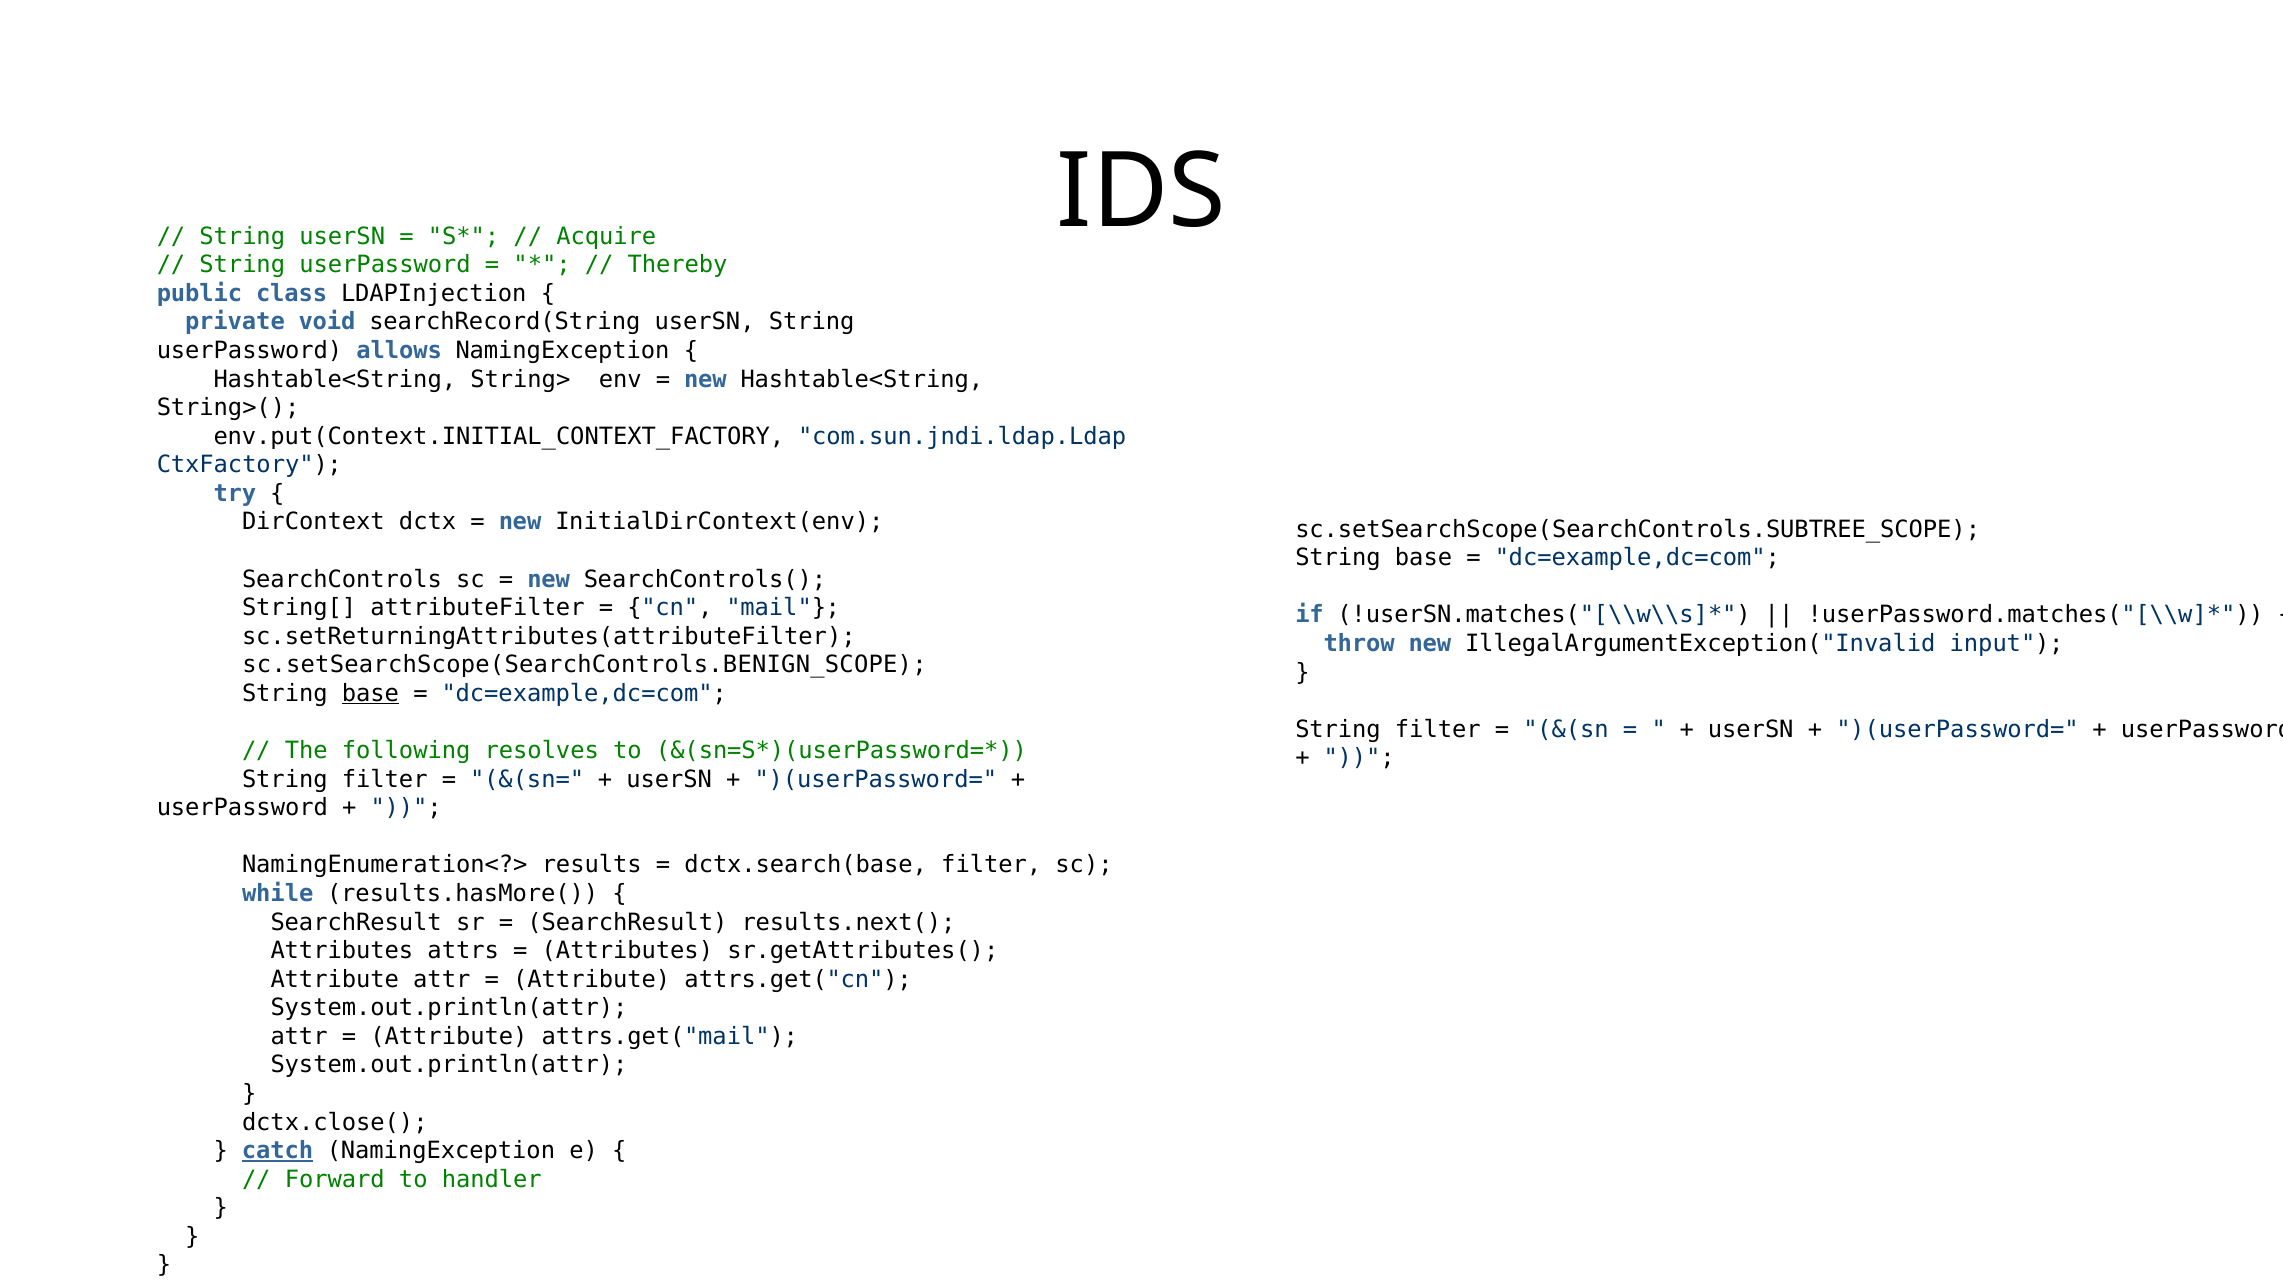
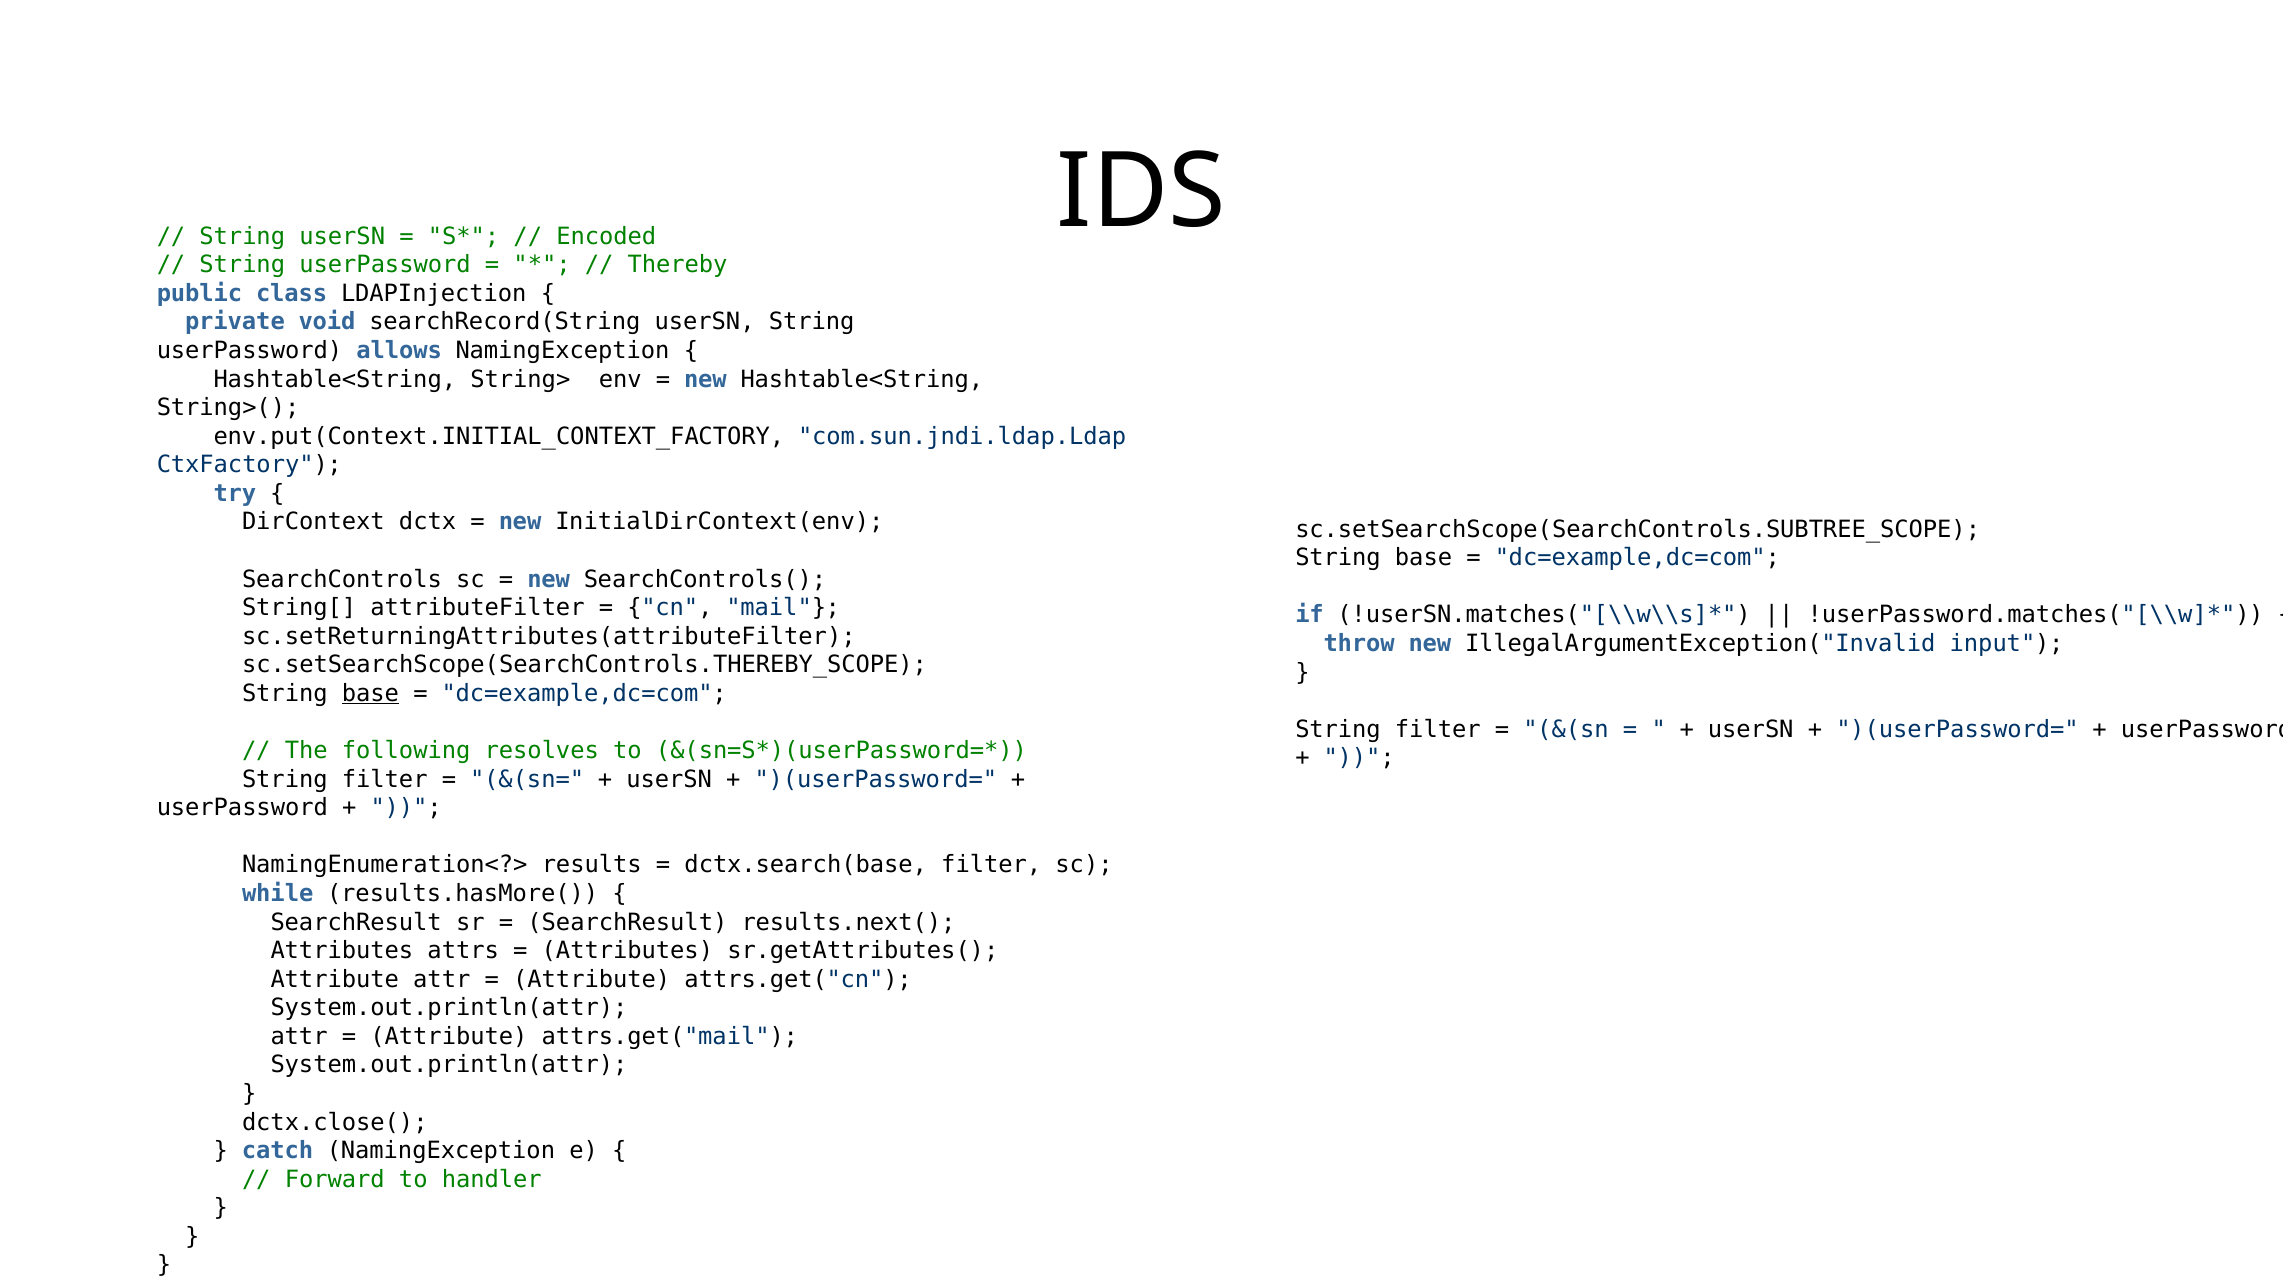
Acquire: Acquire -> Encoded
sc.setSearchScope(SearchControls.BENIGN_SCOPE: sc.setSearchScope(SearchControls.BENIGN_SCOPE -> sc.setSearchScope(SearchControls.THEREBY_SCOPE
catch underline: present -> none
